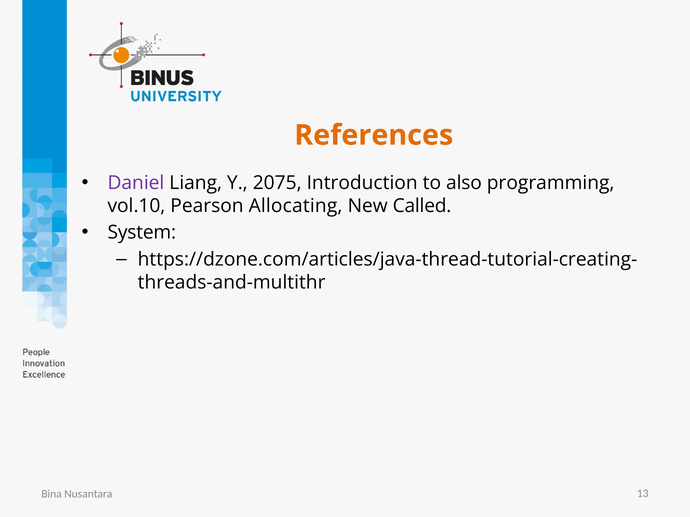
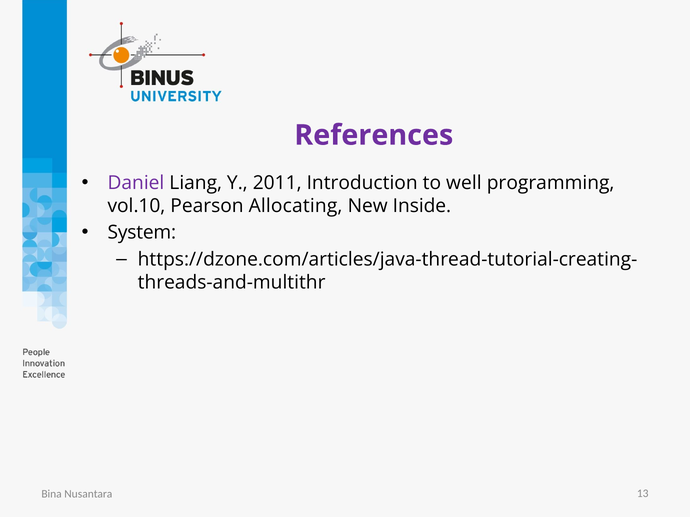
References colour: orange -> purple
2075: 2075 -> 2011
also: also -> well
Called: Called -> Inside
